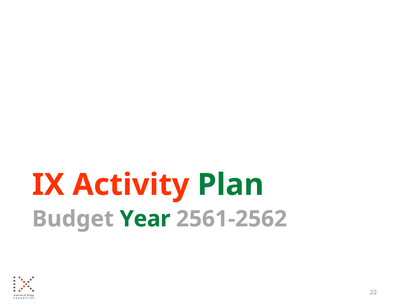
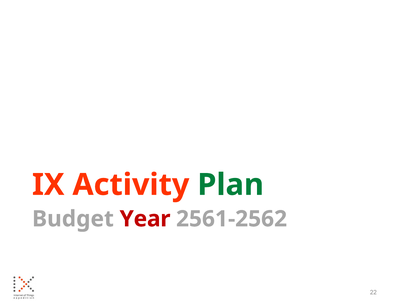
Year colour: green -> red
